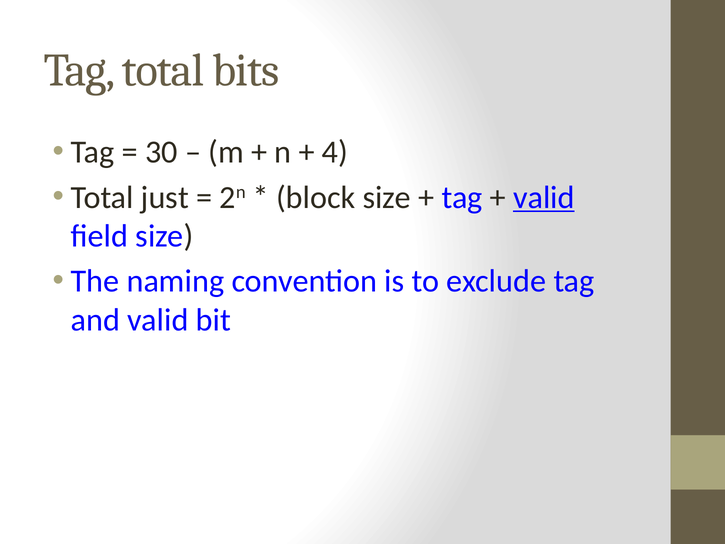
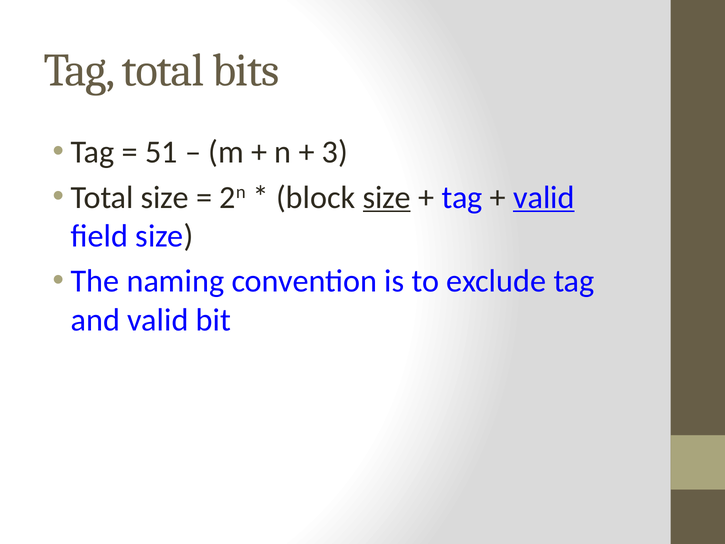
30: 30 -> 51
4: 4 -> 3
Total just: just -> size
size at (387, 197) underline: none -> present
